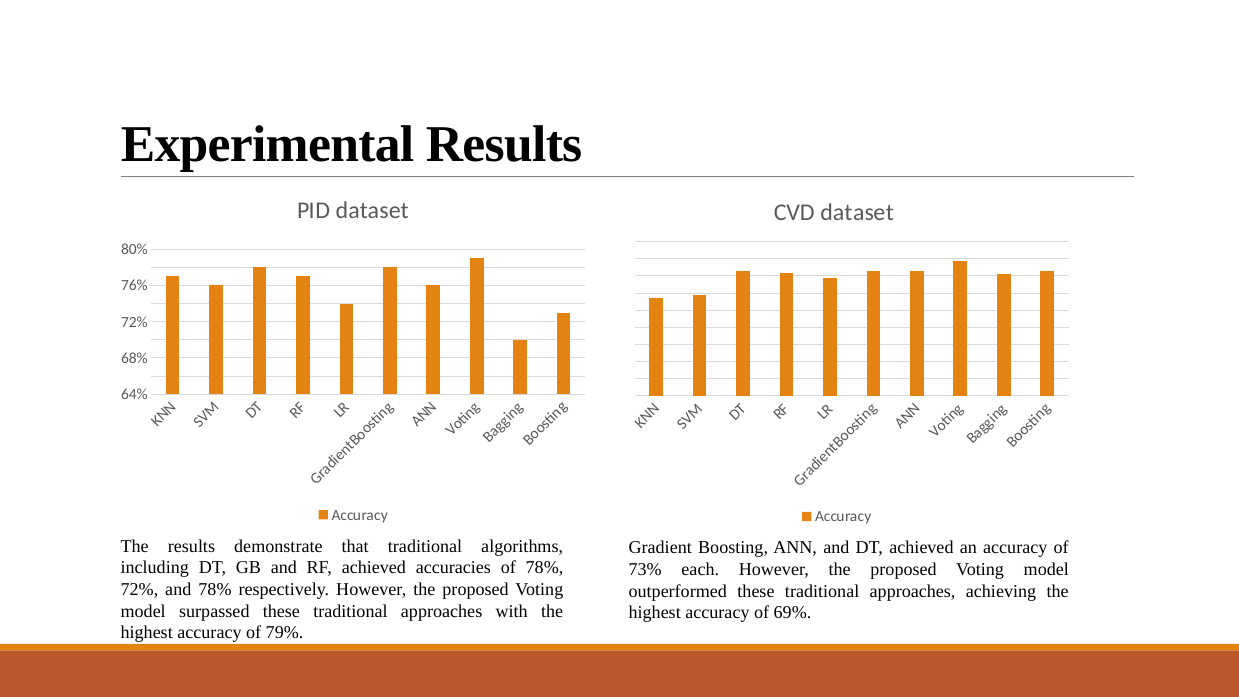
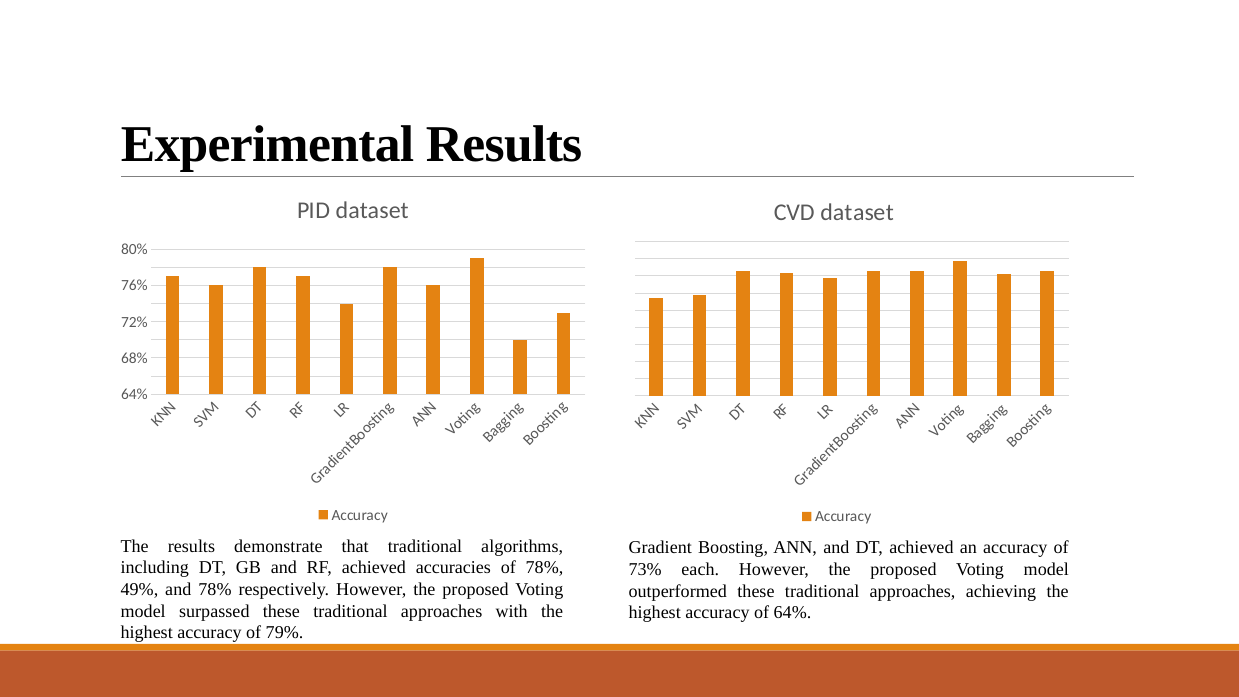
72% at (139, 590): 72% -> 49%
of 69%: 69% -> 64%
